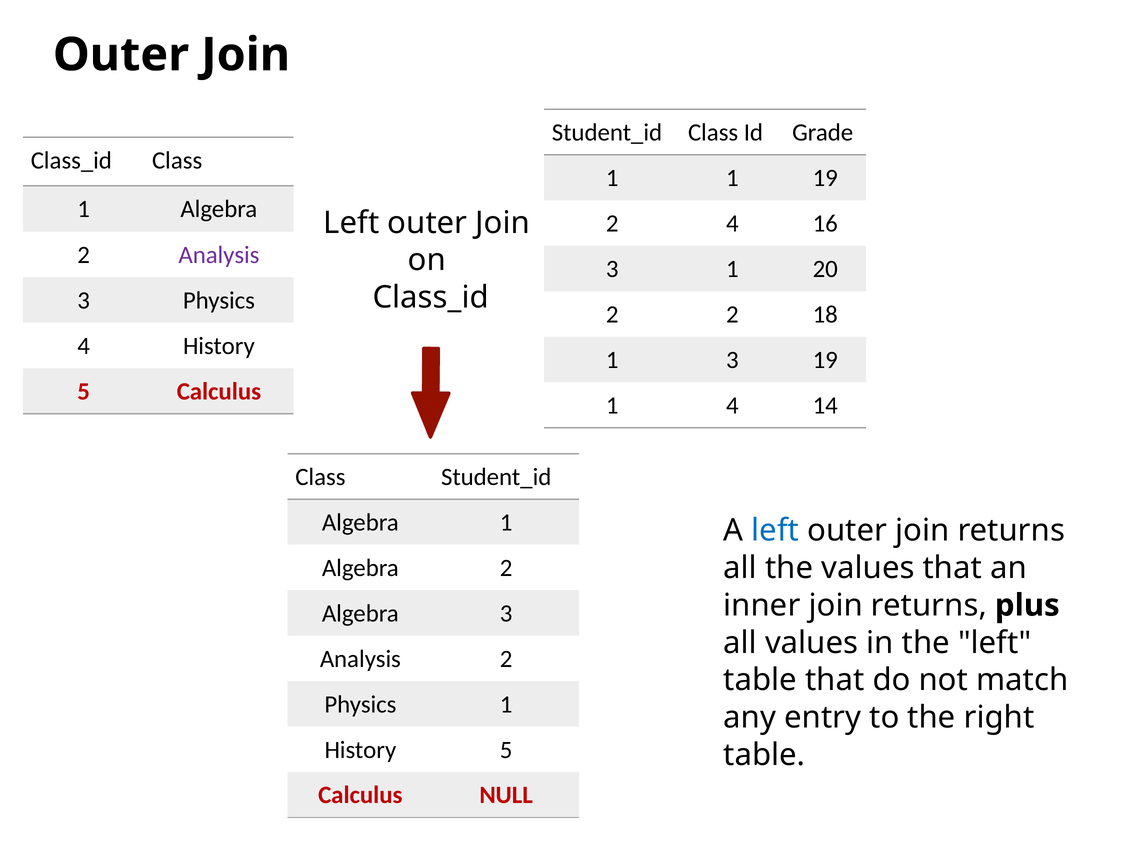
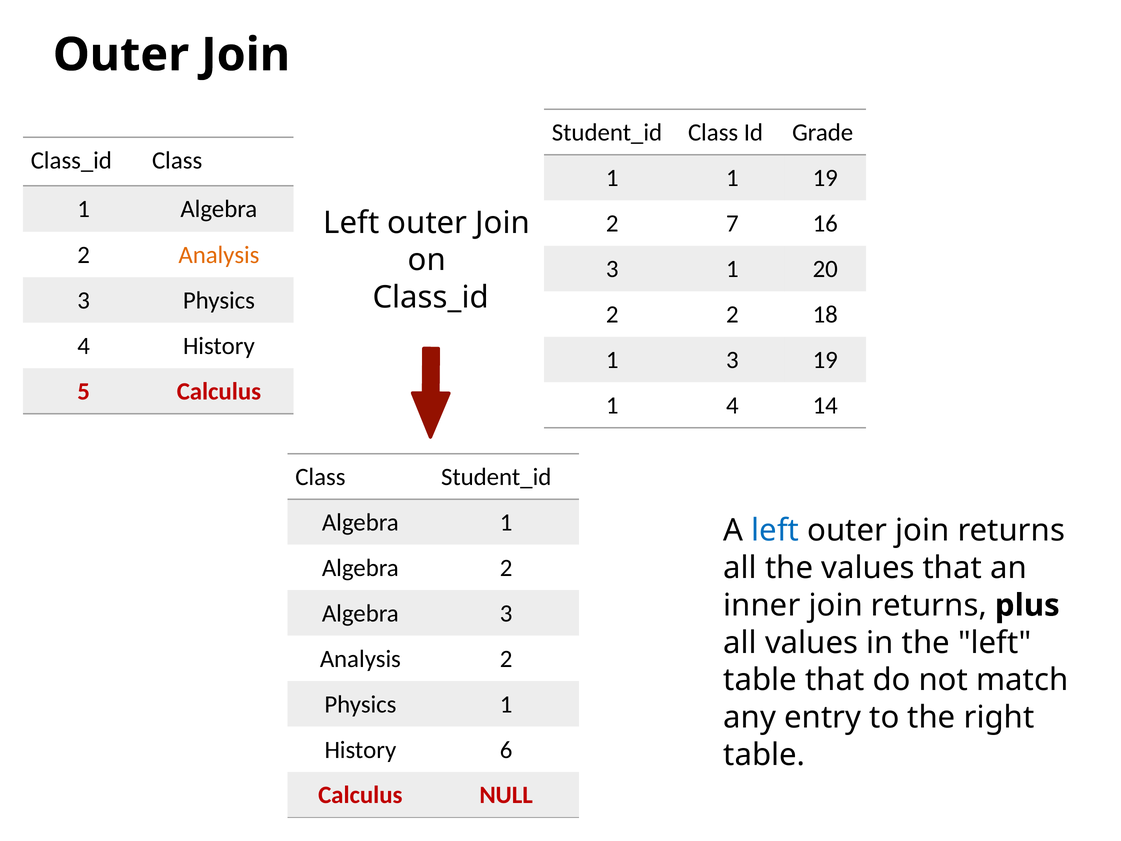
2 4: 4 -> 7
Analysis at (219, 255) colour: purple -> orange
5 at (506, 750): 5 -> 6
